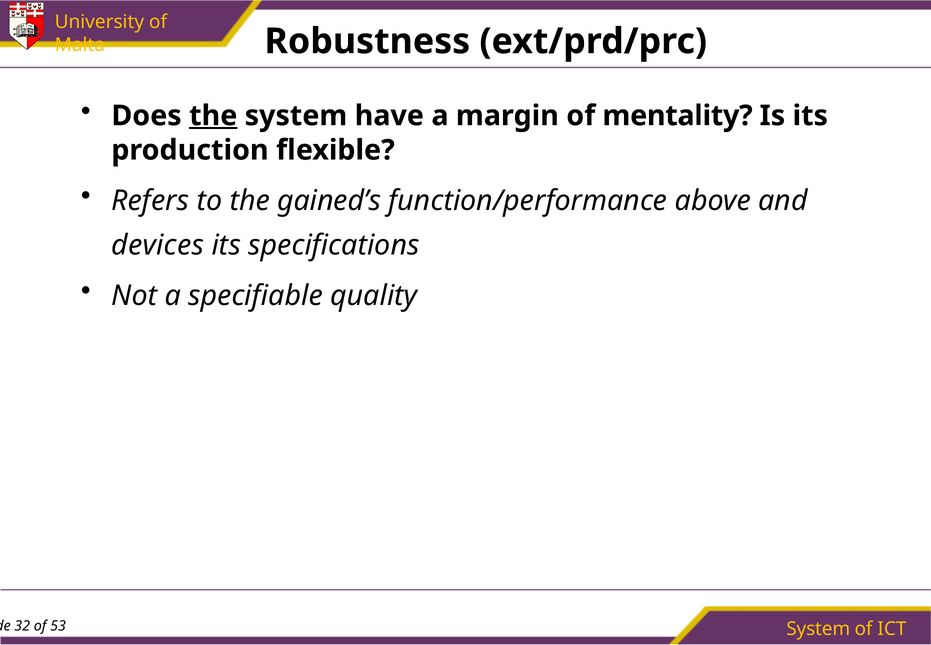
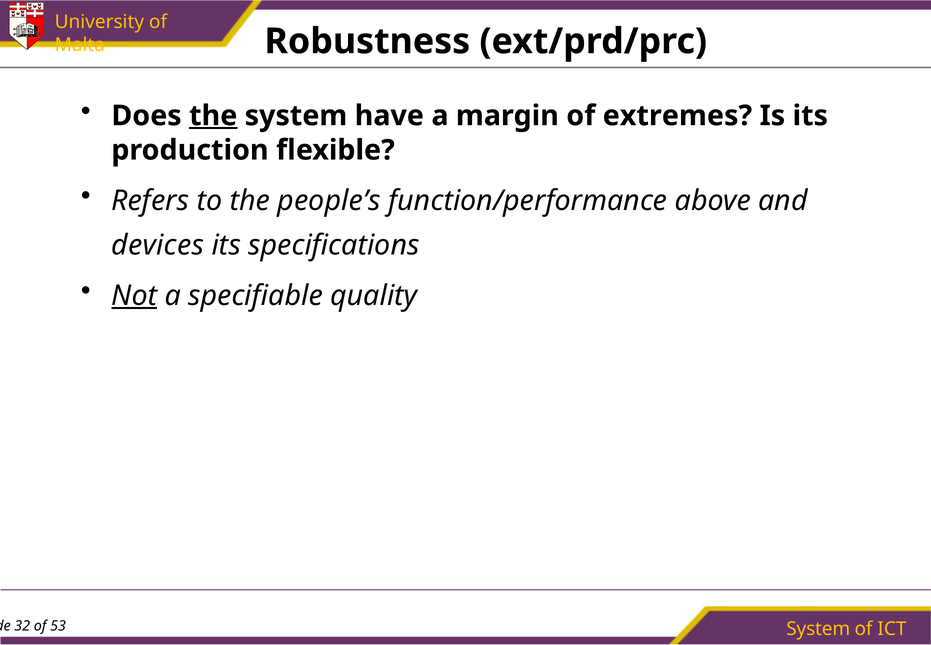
mentality: mentality -> extremes
gained’s: gained’s -> people’s
Not underline: none -> present
